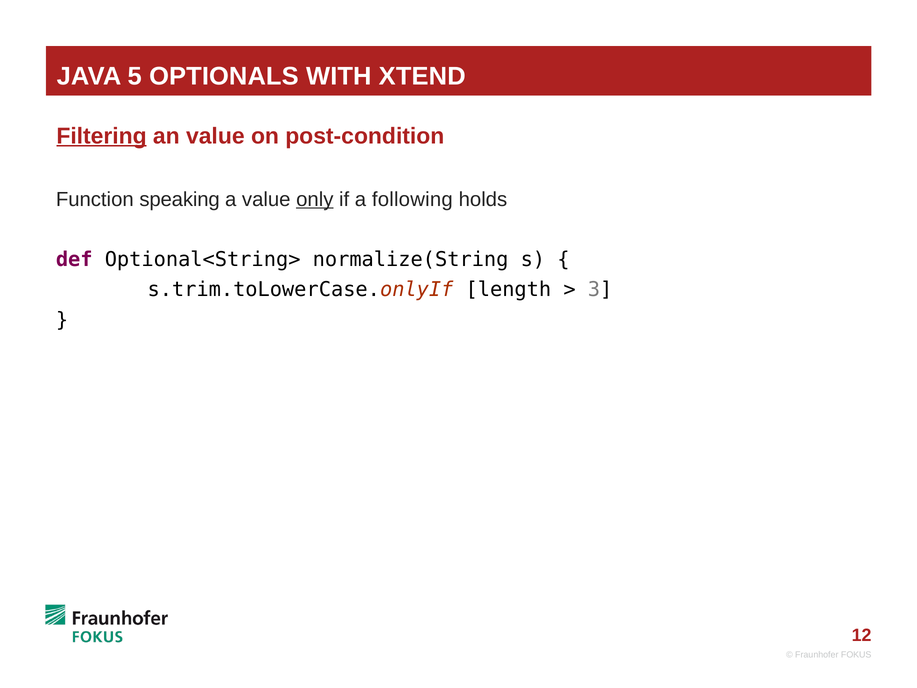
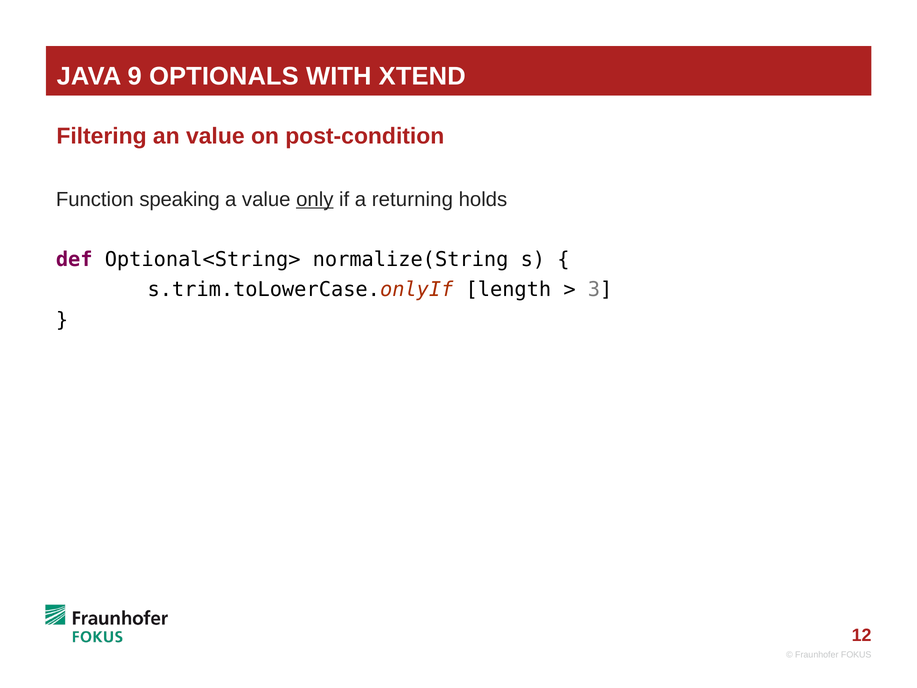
5: 5 -> 9
Filtering underline: present -> none
following: following -> returning
